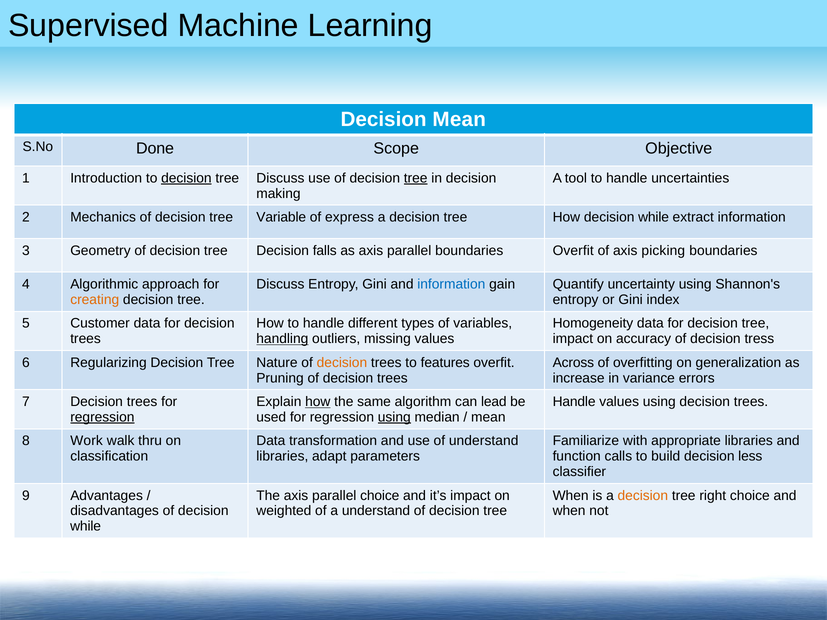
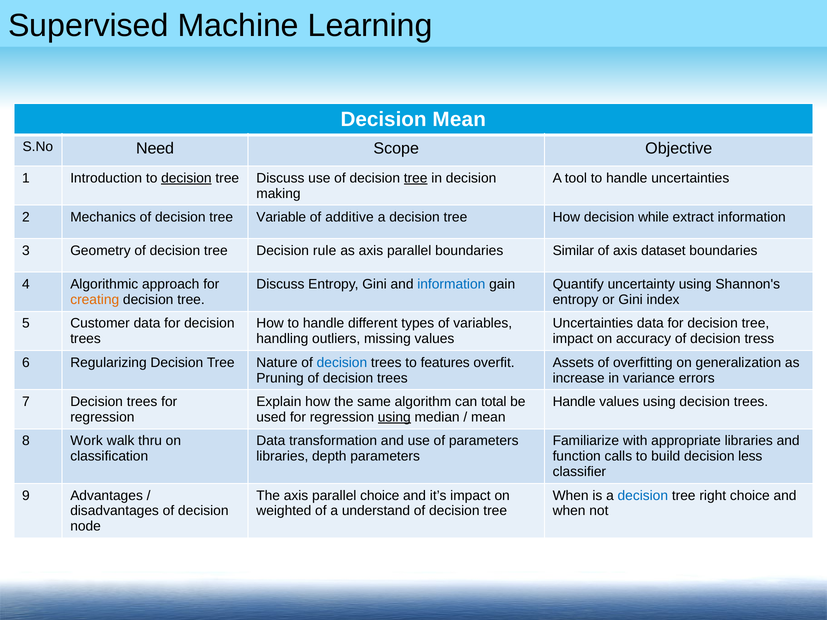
Done: Done -> Need
express: express -> additive
falls: falls -> rule
boundaries Overfit: Overfit -> Similar
picking: picking -> dataset
Homogeneity at (593, 324): Homogeneity -> Uncertainties
handling underline: present -> none
decision at (342, 363) colour: orange -> blue
Across: Across -> Assets
how at (318, 402) underline: present -> none
lead: lead -> total
regression at (102, 417) underline: present -> none
of understand: understand -> parameters
adapt: adapt -> depth
decision at (643, 496) colour: orange -> blue
while at (86, 527): while -> node
